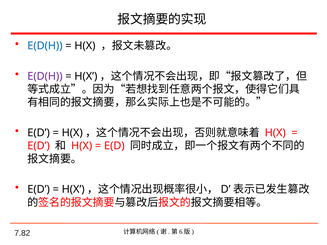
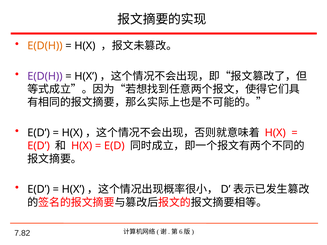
E(D(H at (45, 46) colour: blue -> orange
